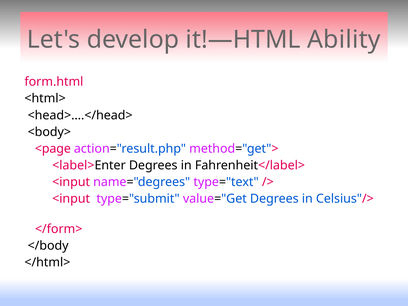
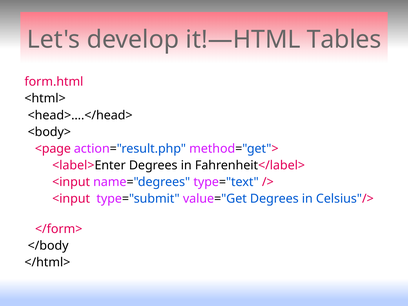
Ability: Ability -> Tables
